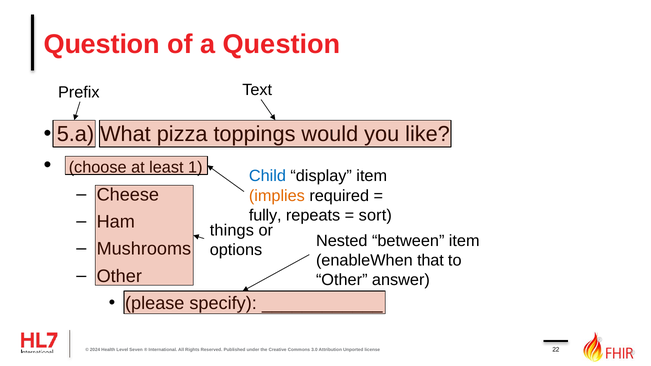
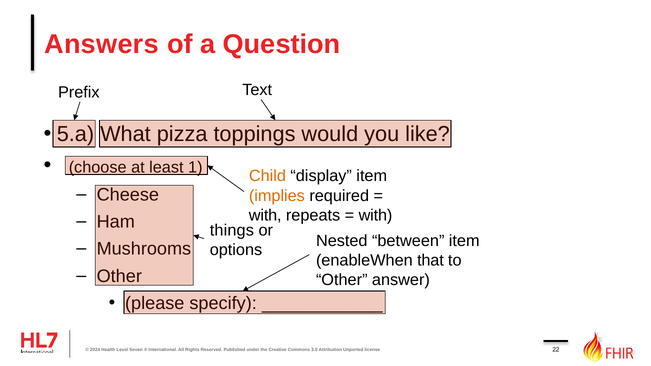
Question at (102, 44): Question -> Answers
Child colour: blue -> orange
fully at (265, 215): fully -> with
sort at (375, 215): sort -> with
